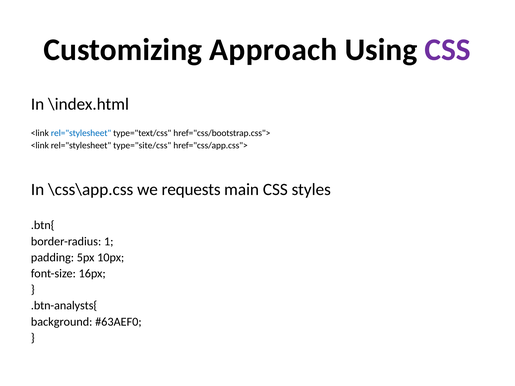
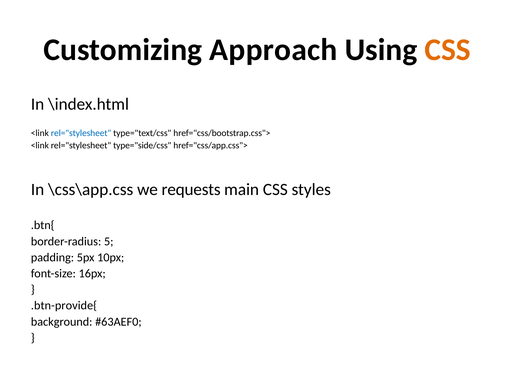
CSS at (448, 50) colour: purple -> orange
type="site/css: type="site/css -> type="side/css
1: 1 -> 5
.btn-analysts{: .btn-analysts{ -> .btn-provide{
